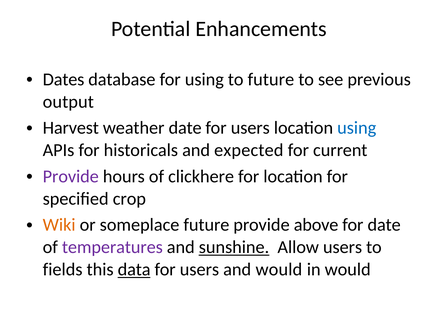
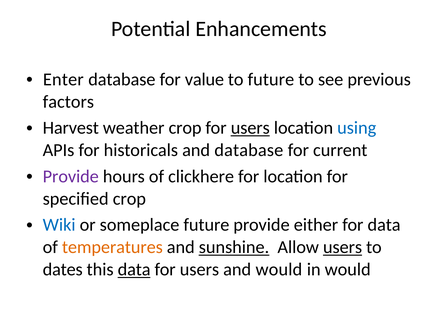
Dates: Dates -> Enter
for using: using -> value
output: output -> factors
weather date: date -> crop
users at (250, 128) underline: none -> present
and expected: expected -> database
Wiki colour: orange -> blue
above: above -> either
for date: date -> data
temperatures colour: purple -> orange
users at (343, 247) underline: none -> present
fields: fields -> dates
